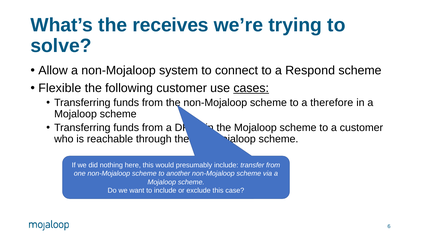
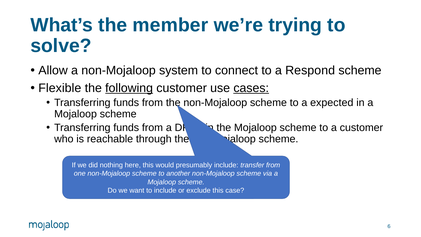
receives: receives -> member
following underline: none -> present
therefore: therefore -> expected
